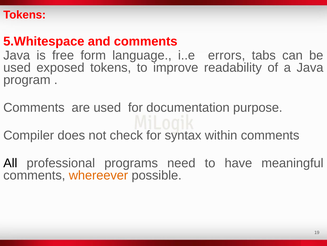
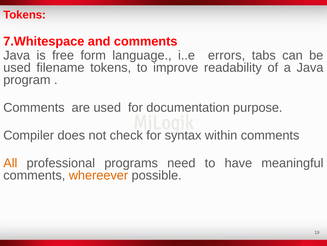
5.Whitespace: 5.Whitespace -> 7.Whitespace
exposed: exposed -> filename
All colour: black -> orange
